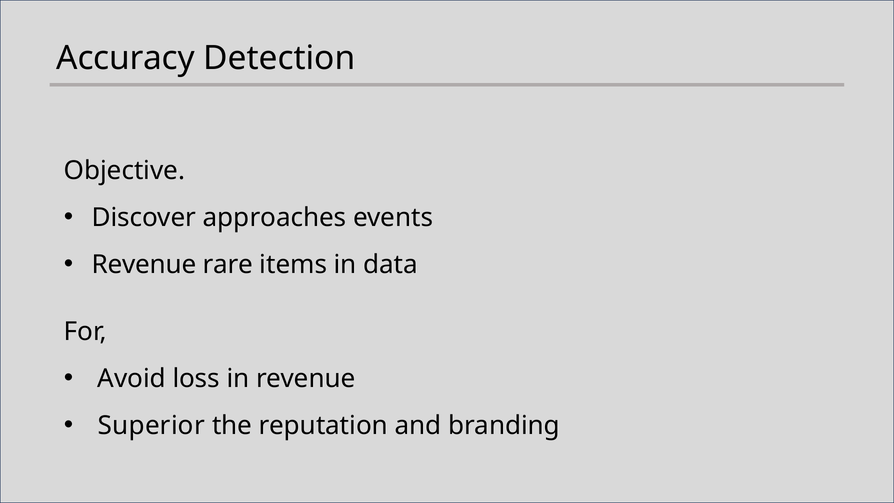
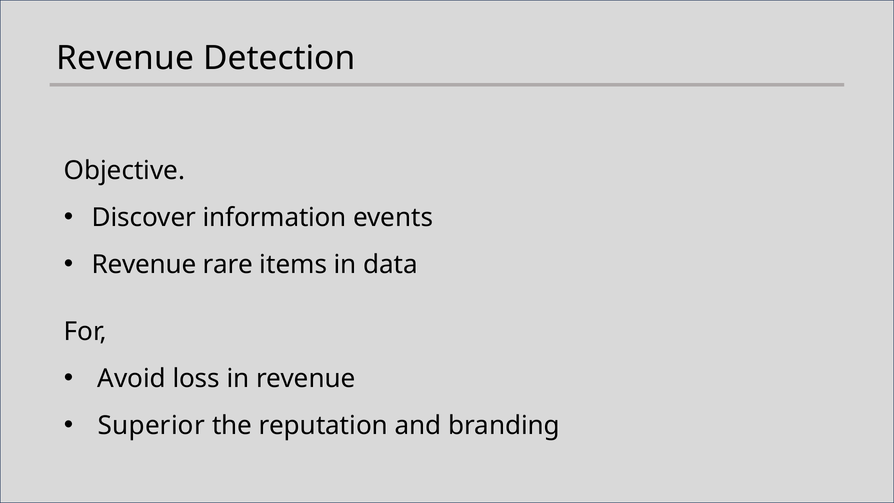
Accuracy at (126, 58): Accuracy -> Revenue
approaches: approaches -> information
